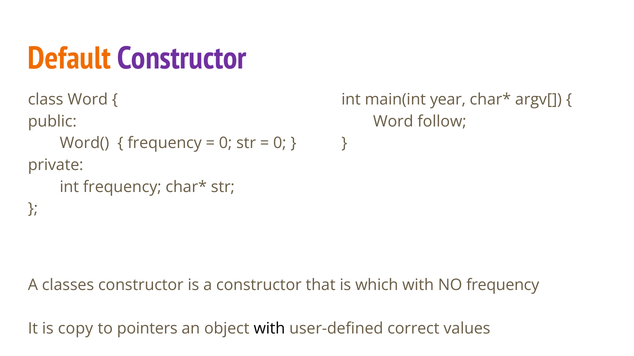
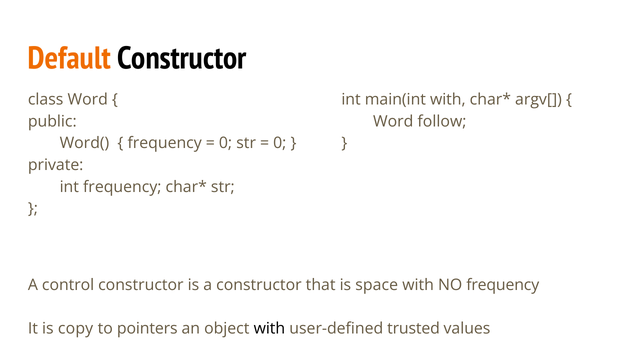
Constructor at (182, 58) colour: purple -> black
main(int year: year -> with
classes: classes -> control
which: which -> space
correct: correct -> trusted
